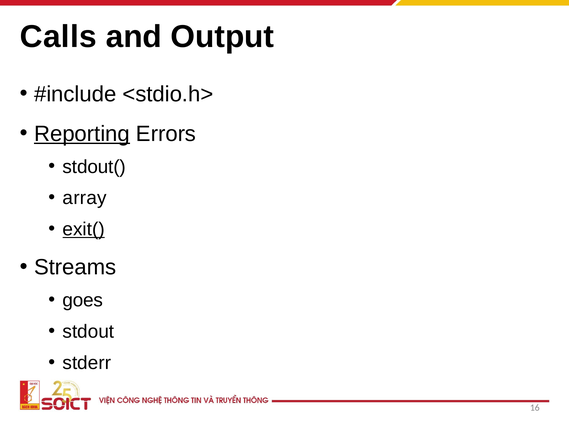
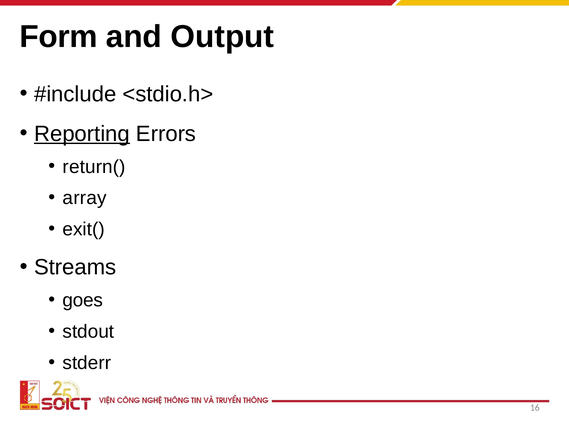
Calls: Calls -> Form
stdout(: stdout( -> return(
exit( underline: present -> none
